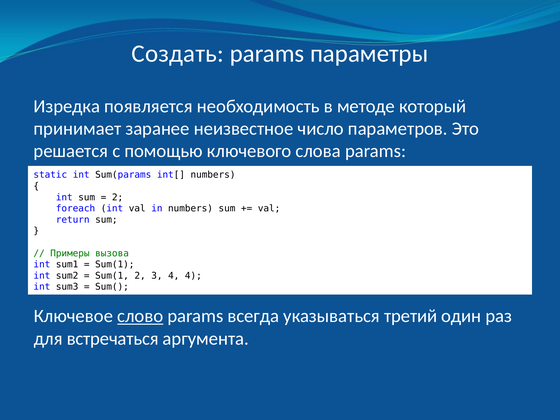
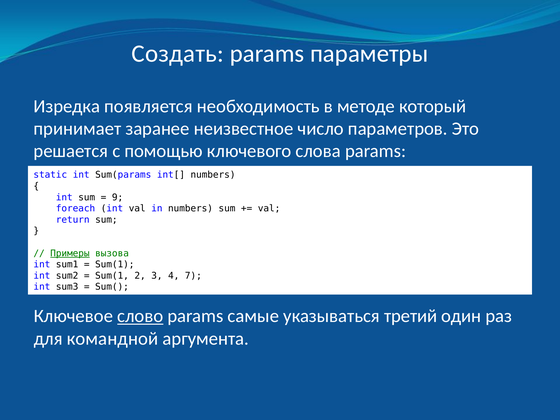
2 at (118, 197): 2 -> 9
Примеры underline: none -> present
4 4: 4 -> 7
всегда: всегда -> самые
встречаться: встречаться -> командной
